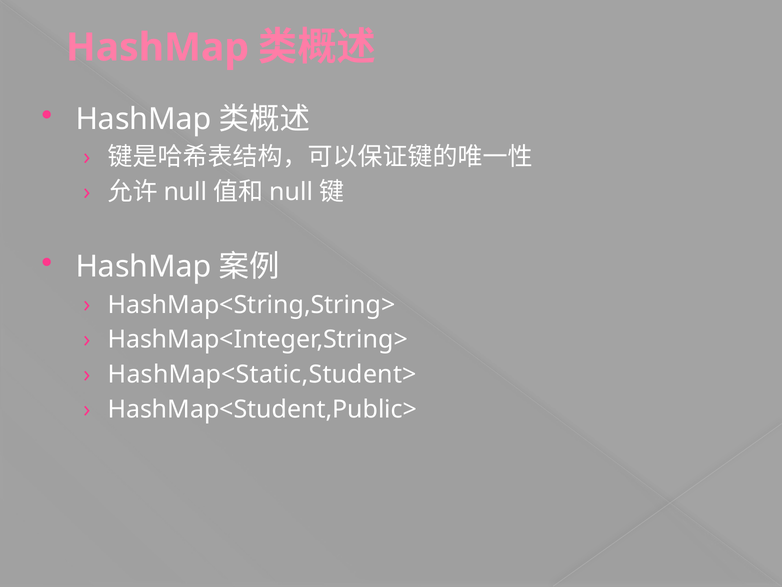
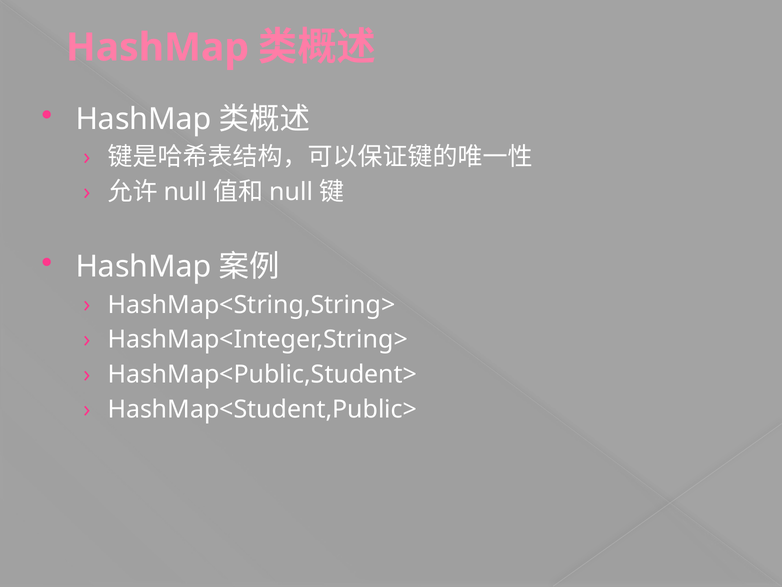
HashMap<Static,Student>: HashMap<Static,Student> -> HashMap<Public,Student>
